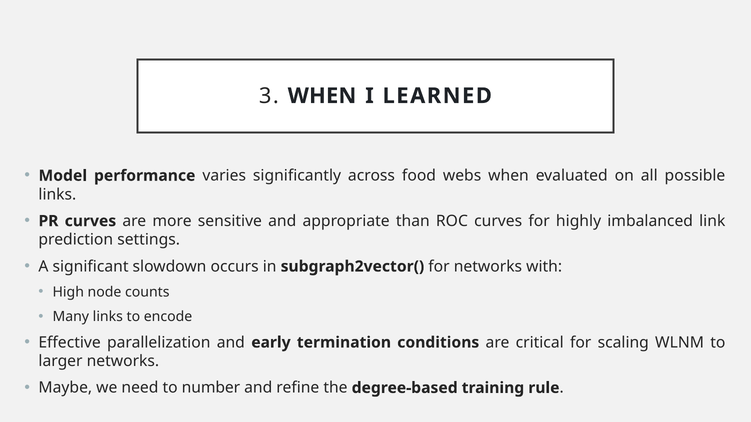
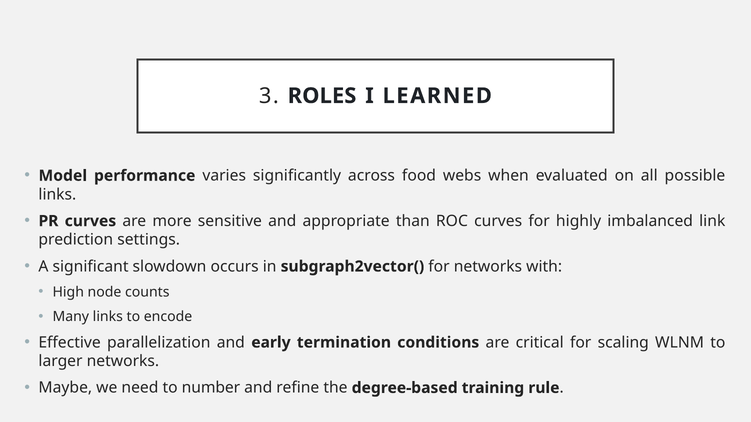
3 WHEN: WHEN -> ROLES
